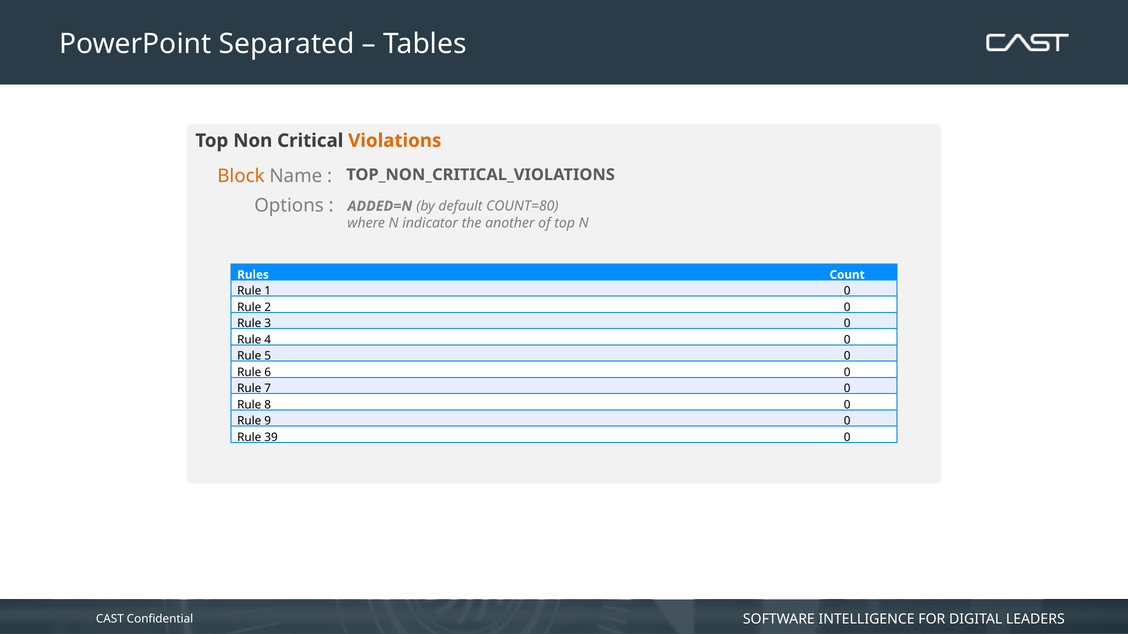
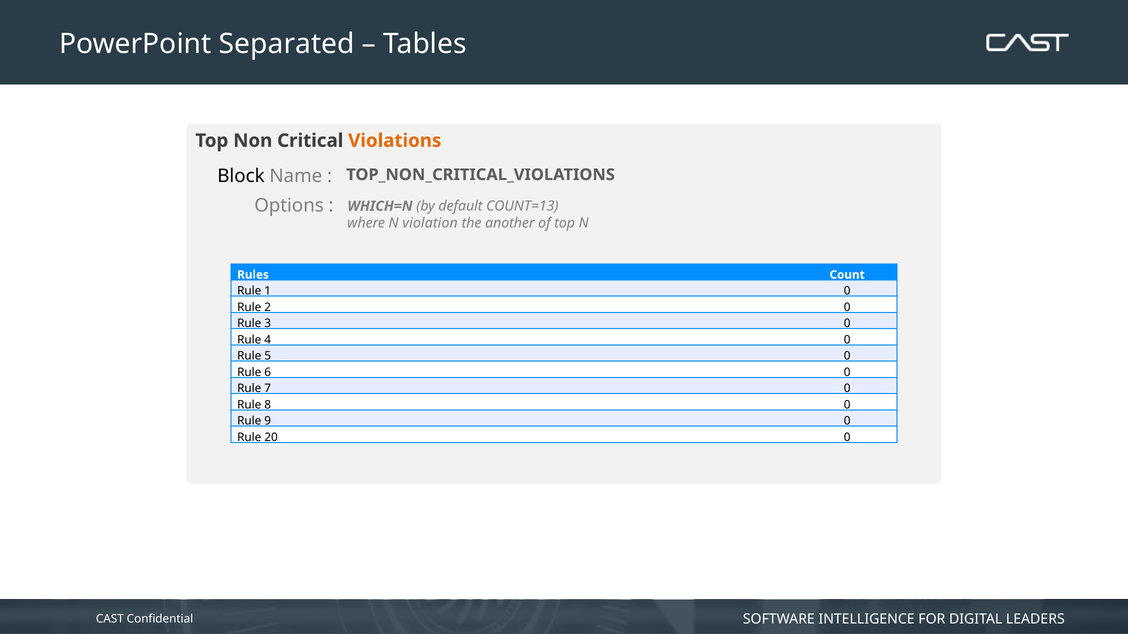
Block colour: orange -> black
ADDED=N: ADDED=N -> WHICH=N
COUNT=80: COUNT=80 -> COUNT=13
indicator: indicator -> violation
39: 39 -> 20
